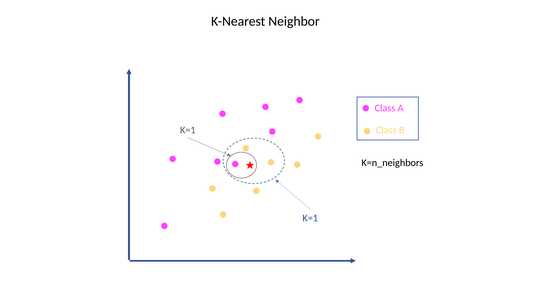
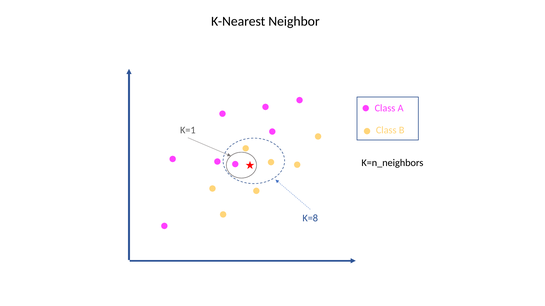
K=1 at (310, 219): K=1 -> K=8
